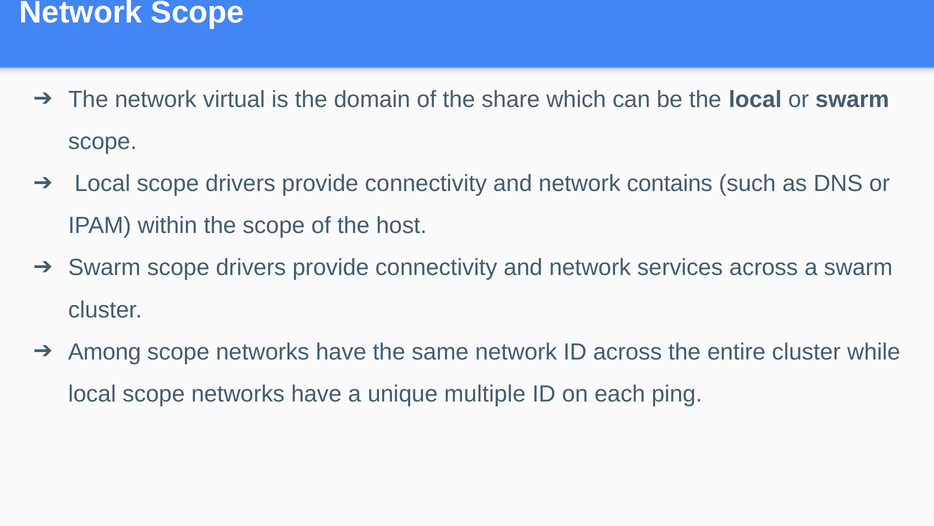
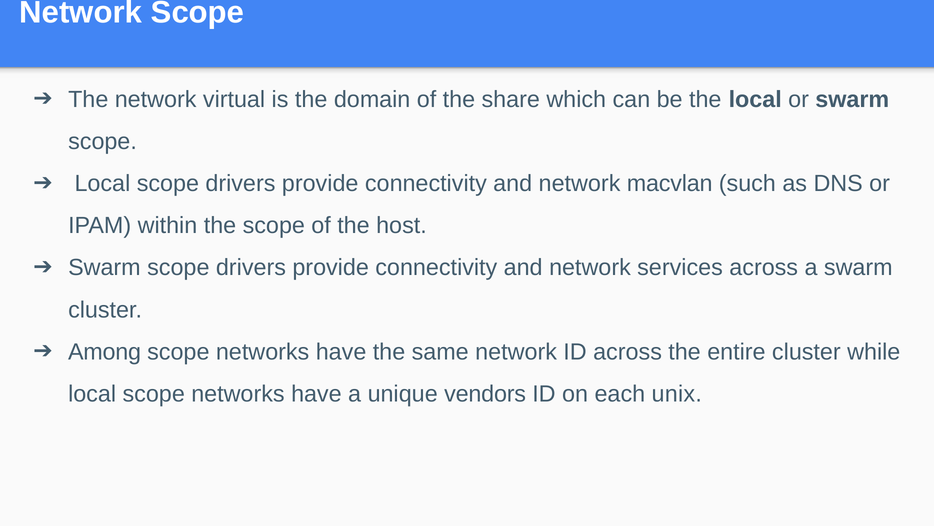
contains: contains -> macvlan
multiple: multiple -> vendors
ping: ping -> unix
